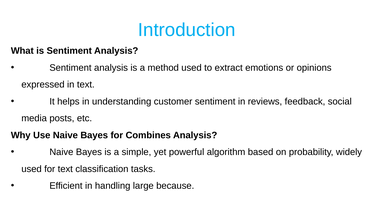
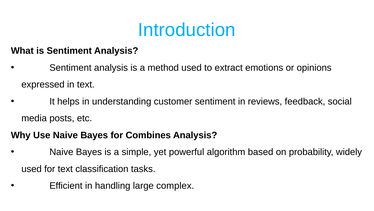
because: because -> complex
